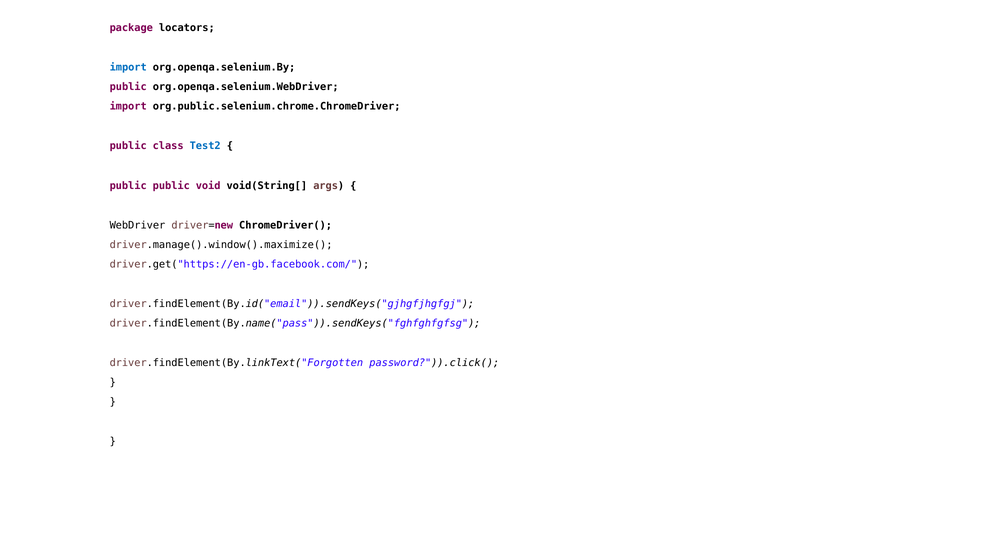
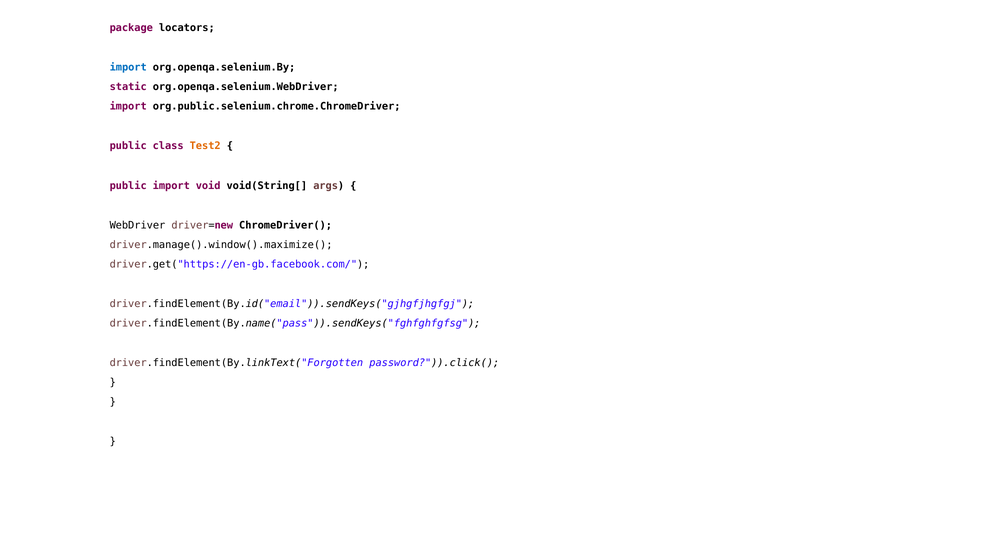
public at (128, 87): public -> static
Test2 colour: blue -> orange
public public: public -> import
